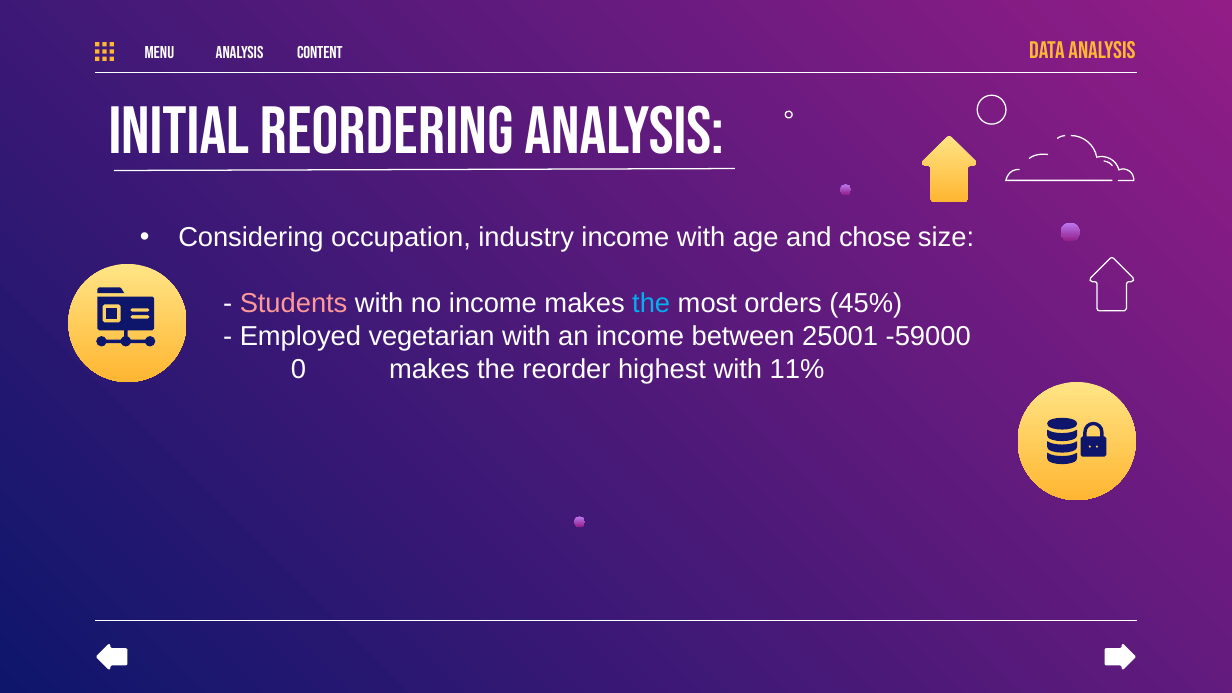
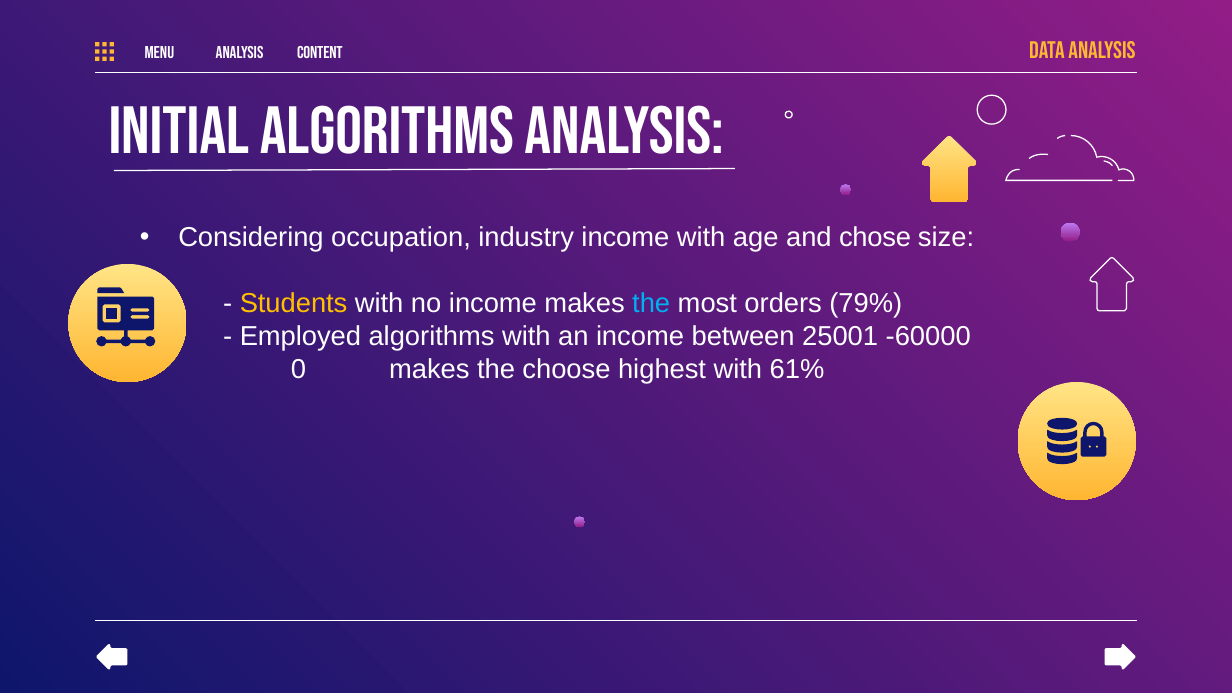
Initial reordering: reordering -> algorithms
Students colour: pink -> yellow
45%: 45% -> 79%
Employed vegetarian: vegetarian -> algorithms
-59000: -59000 -> -60000
reorder: reorder -> choose
11%: 11% -> 61%
